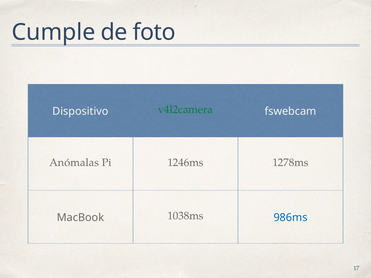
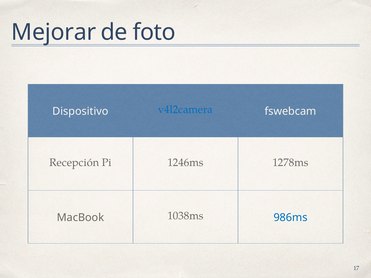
Cumple: Cumple -> Mejorar
v4l2camera colour: green -> blue
Anómalas: Anómalas -> Recepción
